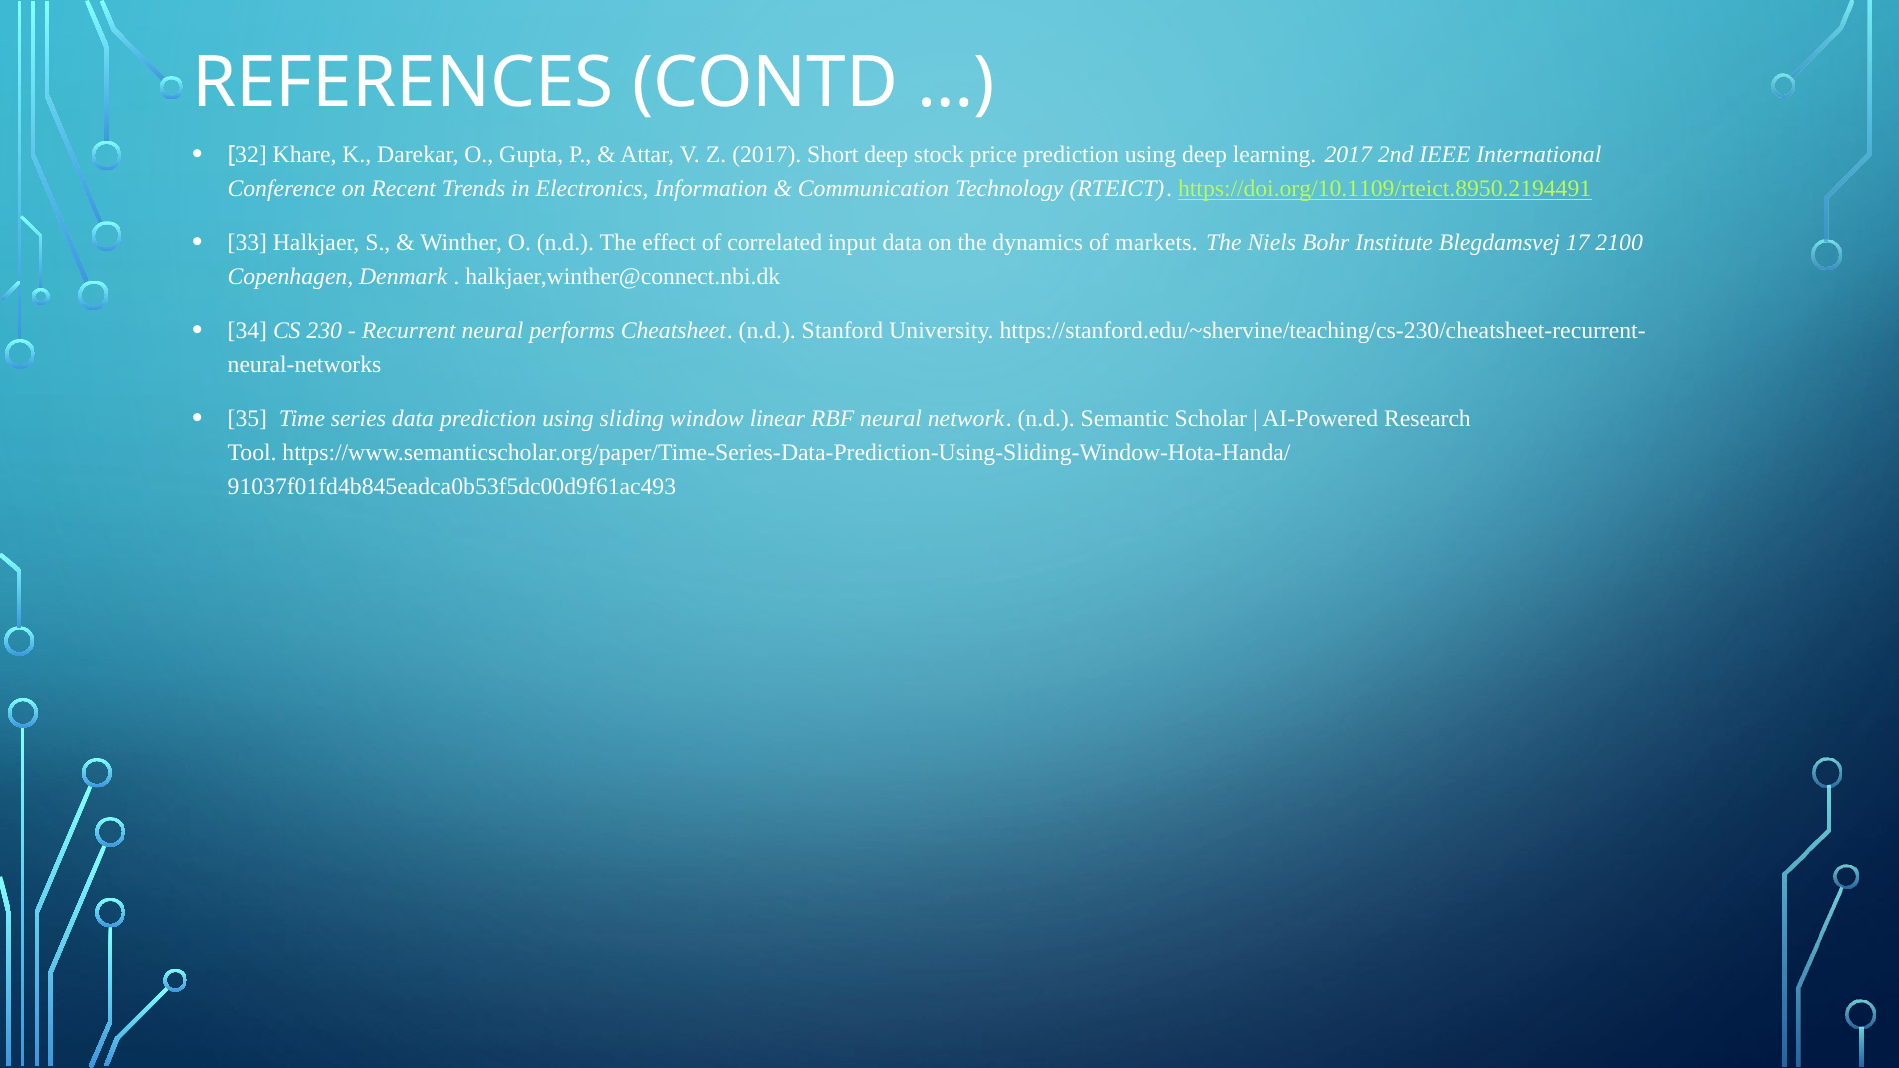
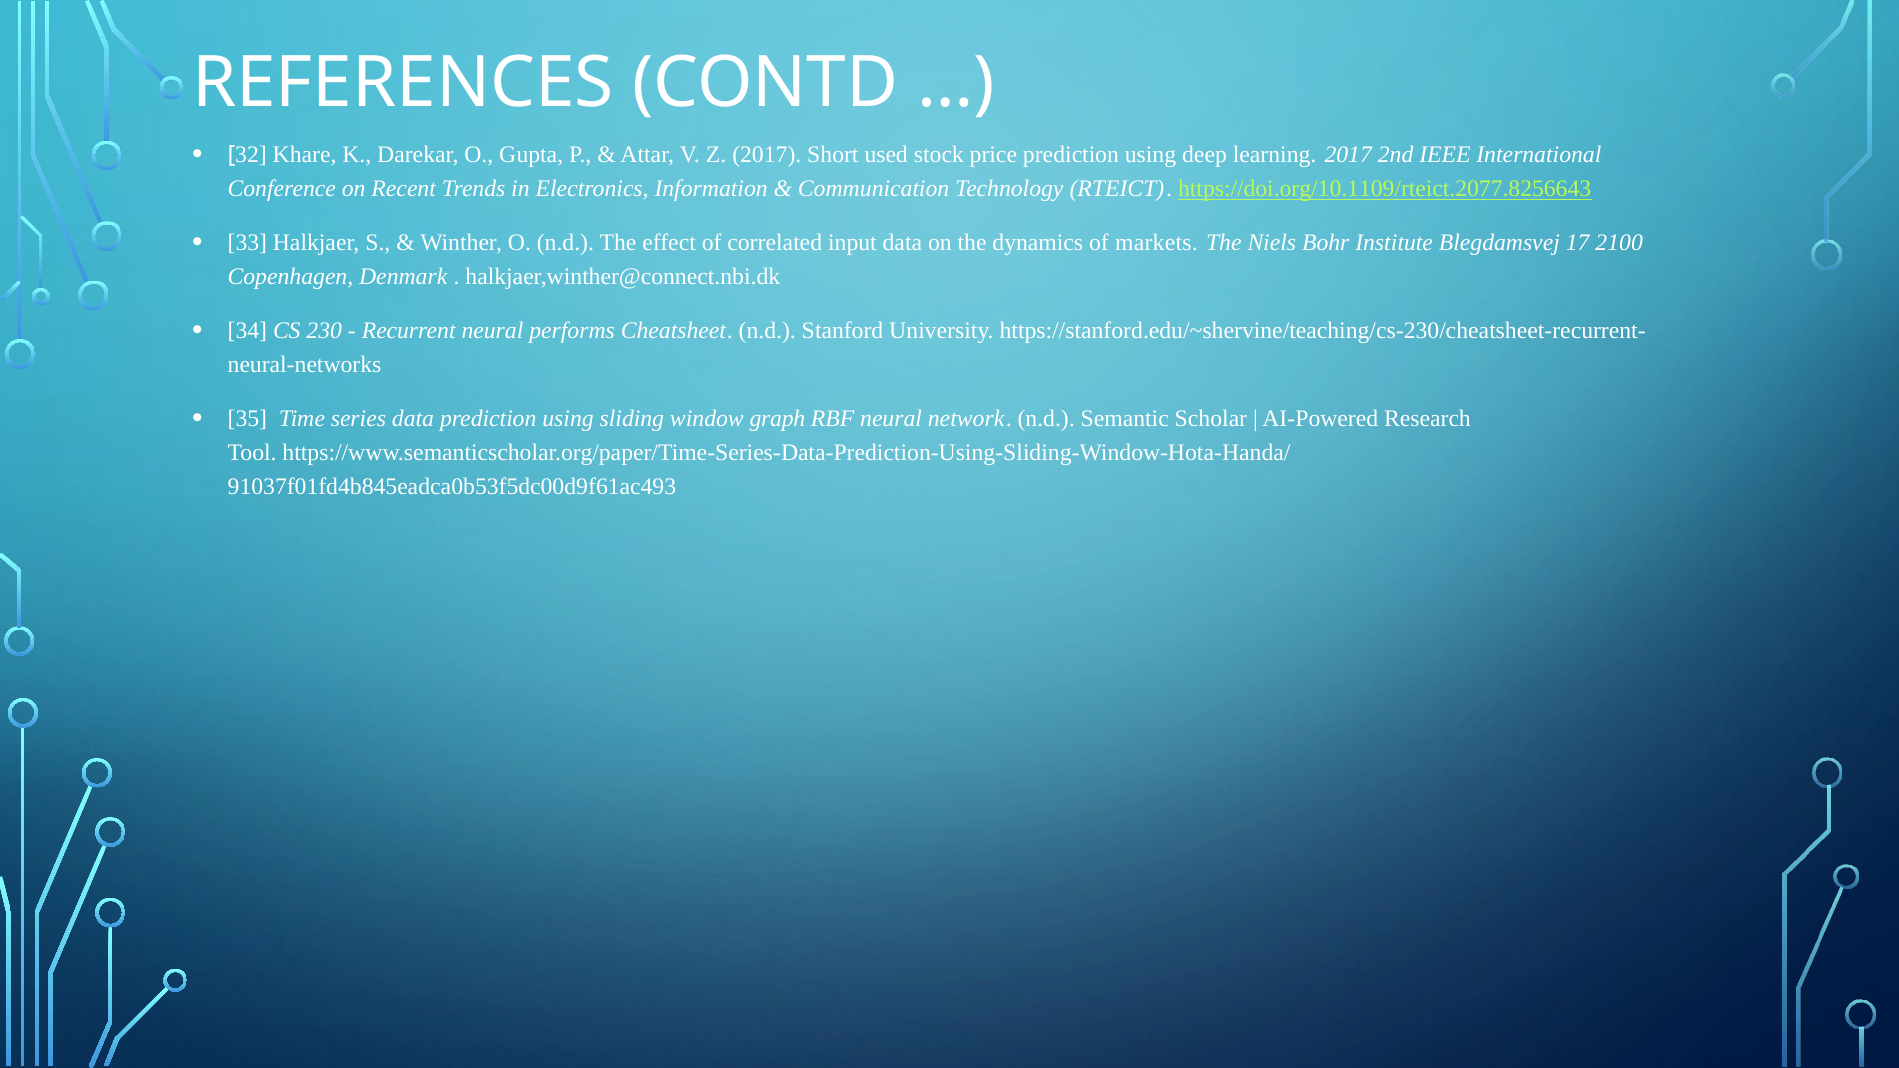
Short deep: deep -> used
https://doi.org/10.1109/rteict.8950.2194491: https://doi.org/10.1109/rteict.8950.2194491 -> https://doi.org/10.1109/rteict.2077.8256643
linear: linear -> graph
